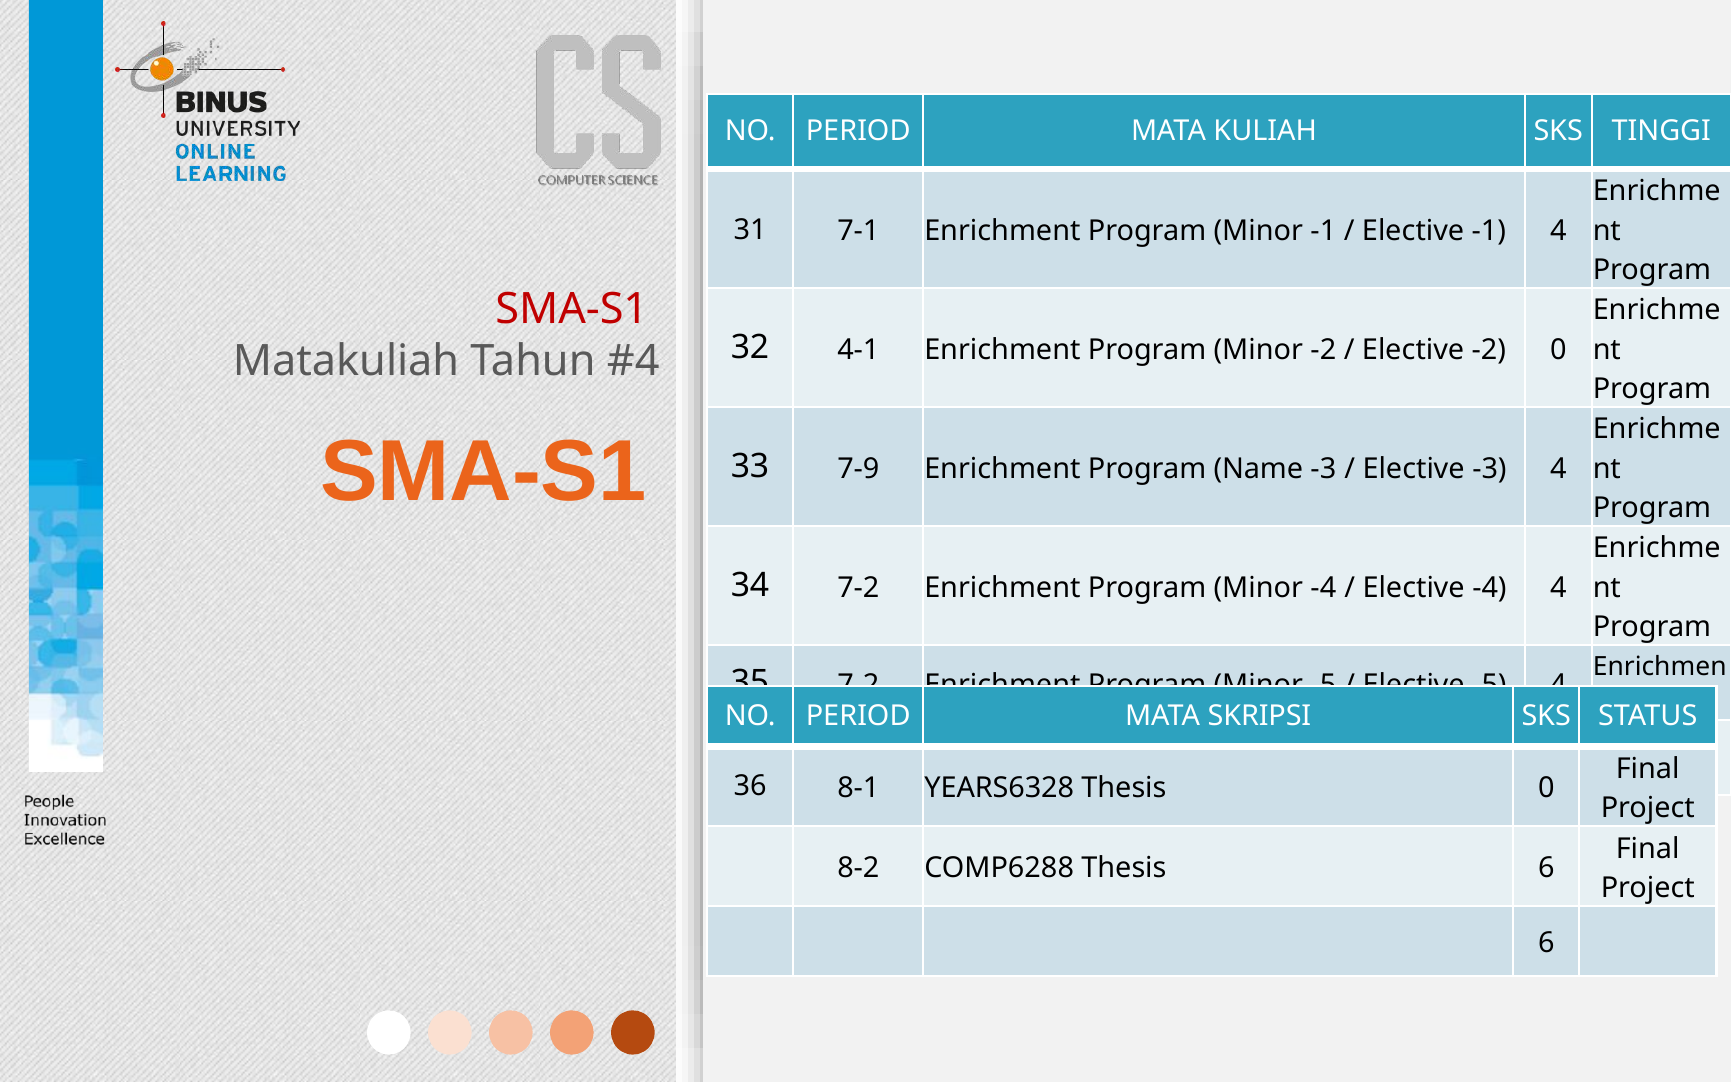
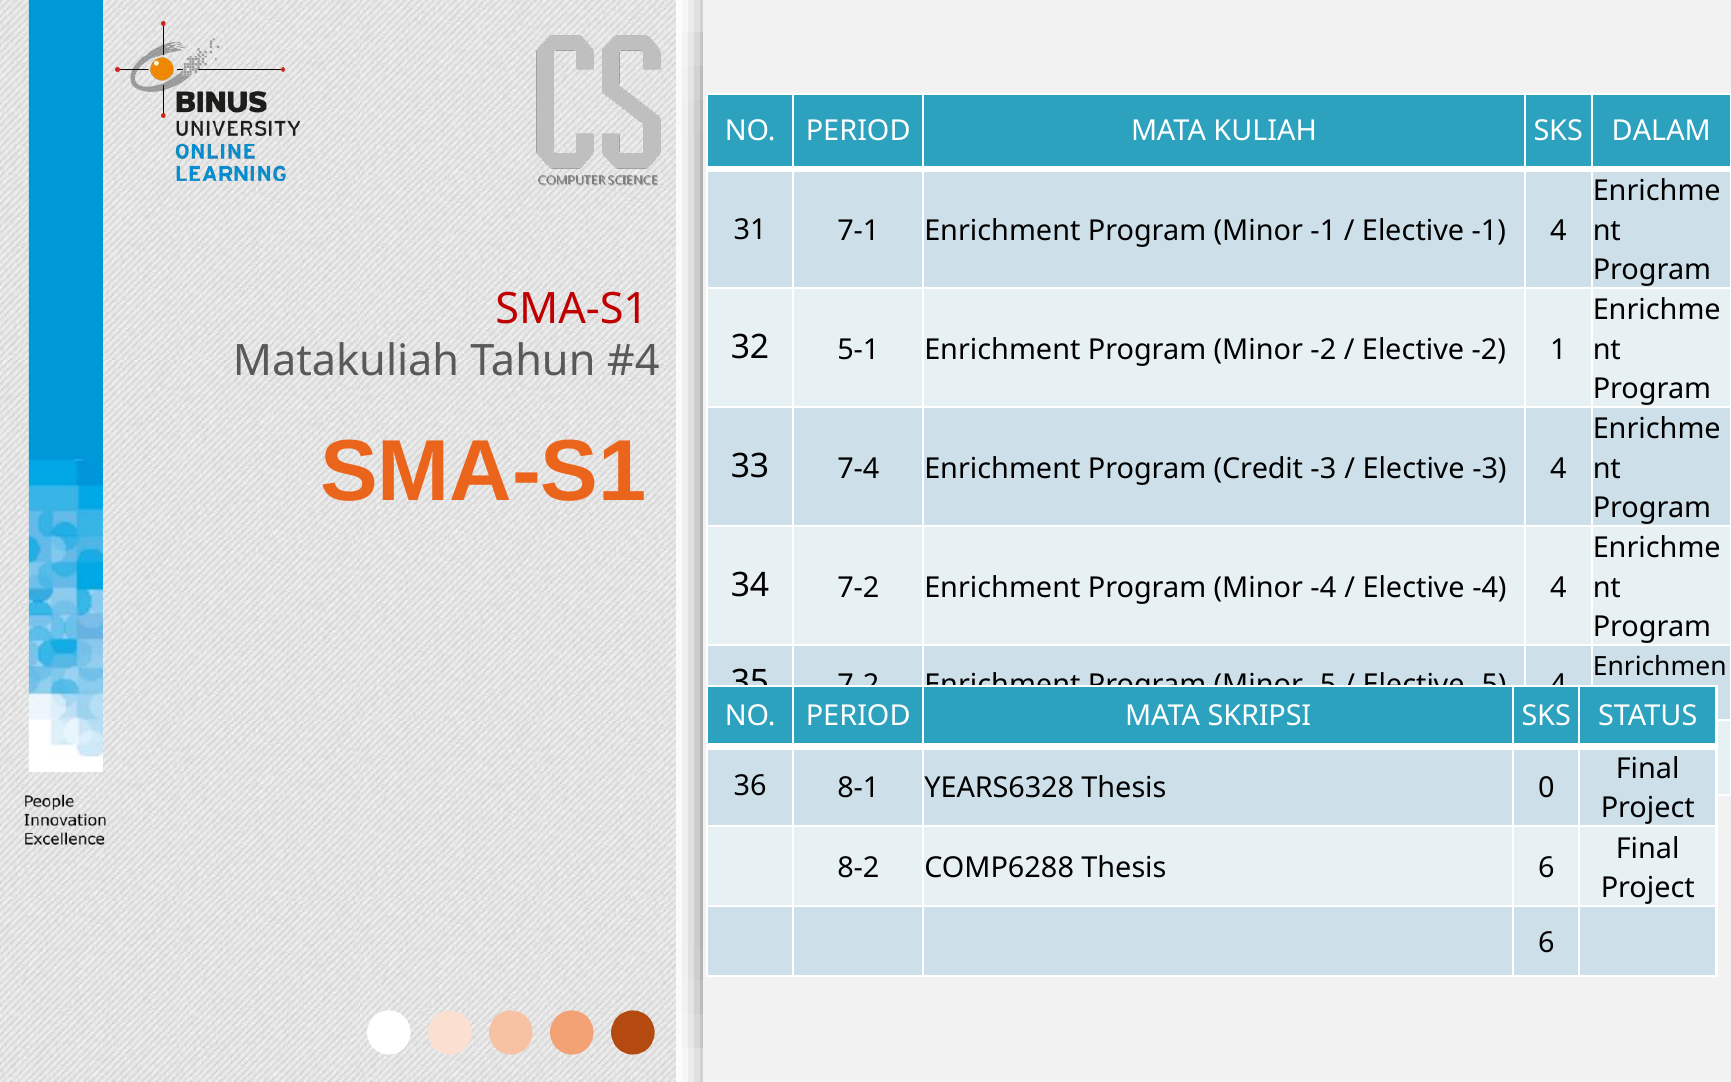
TINGGI: TINGGI -> DALAM
4-1: 4-1 -> 5-1
-2 0: 0 -> 1
7-9: 7-9 -> 7-4
Name: Name -> Credit
